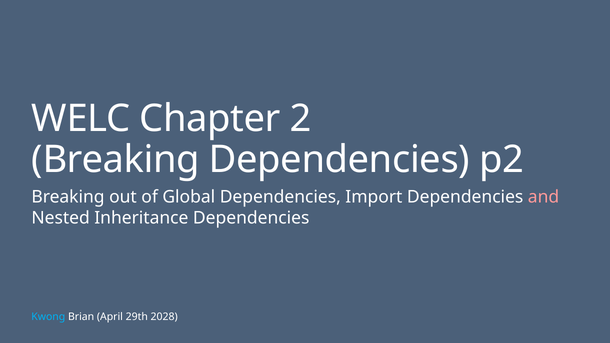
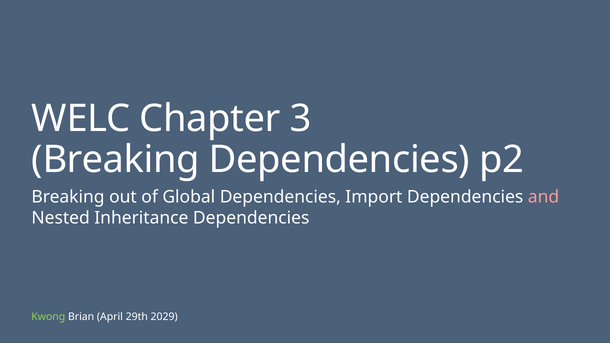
2: 2 -> 3
Kwong colour: light blue -> light green
2028: 2028 -> 2029
